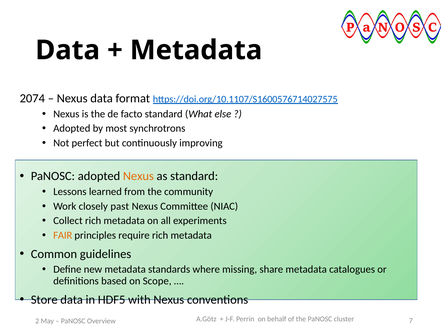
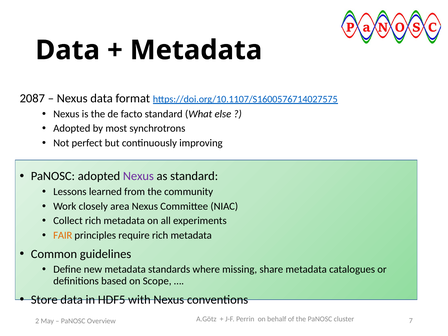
2074: 2074 -> 2087
Nexus at (138, 176) colour: orange -> purple
past: past -> area
